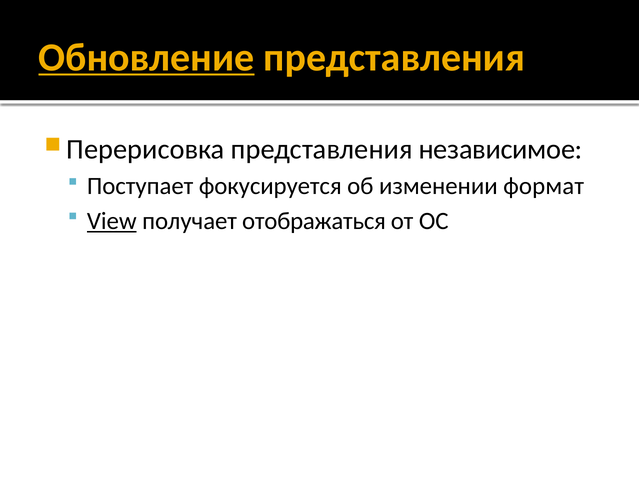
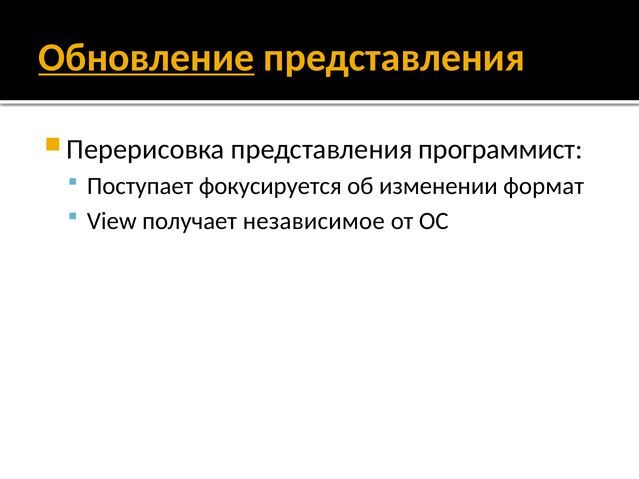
независимое: независимое -> программист
View underline: present -> none
отображаться: отображаться -> независимое
